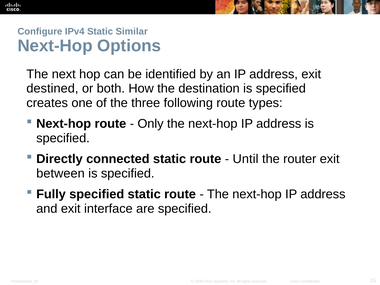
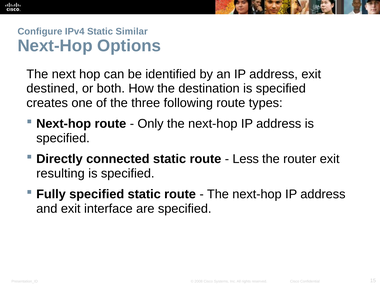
Until: Until -> Less
between: between -> resulting
